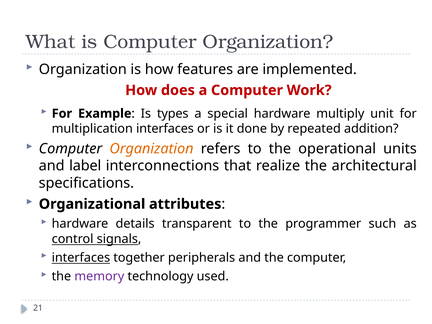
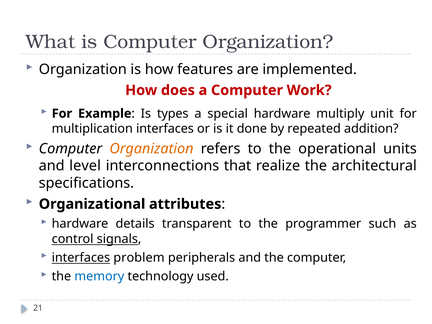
label: label -> level
together: together -> problem
memory colour: purple -> blue
